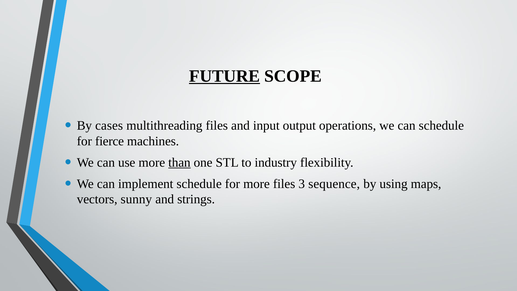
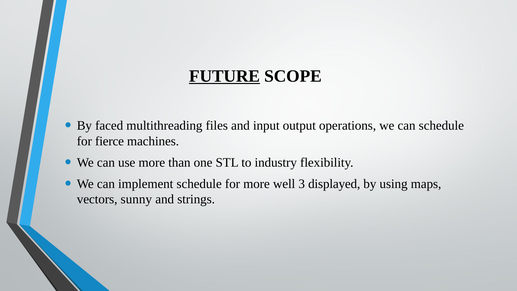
cases: cases -> faced
than underline: present -> none
more files: files -> well
sequence: sequence -> displayed
